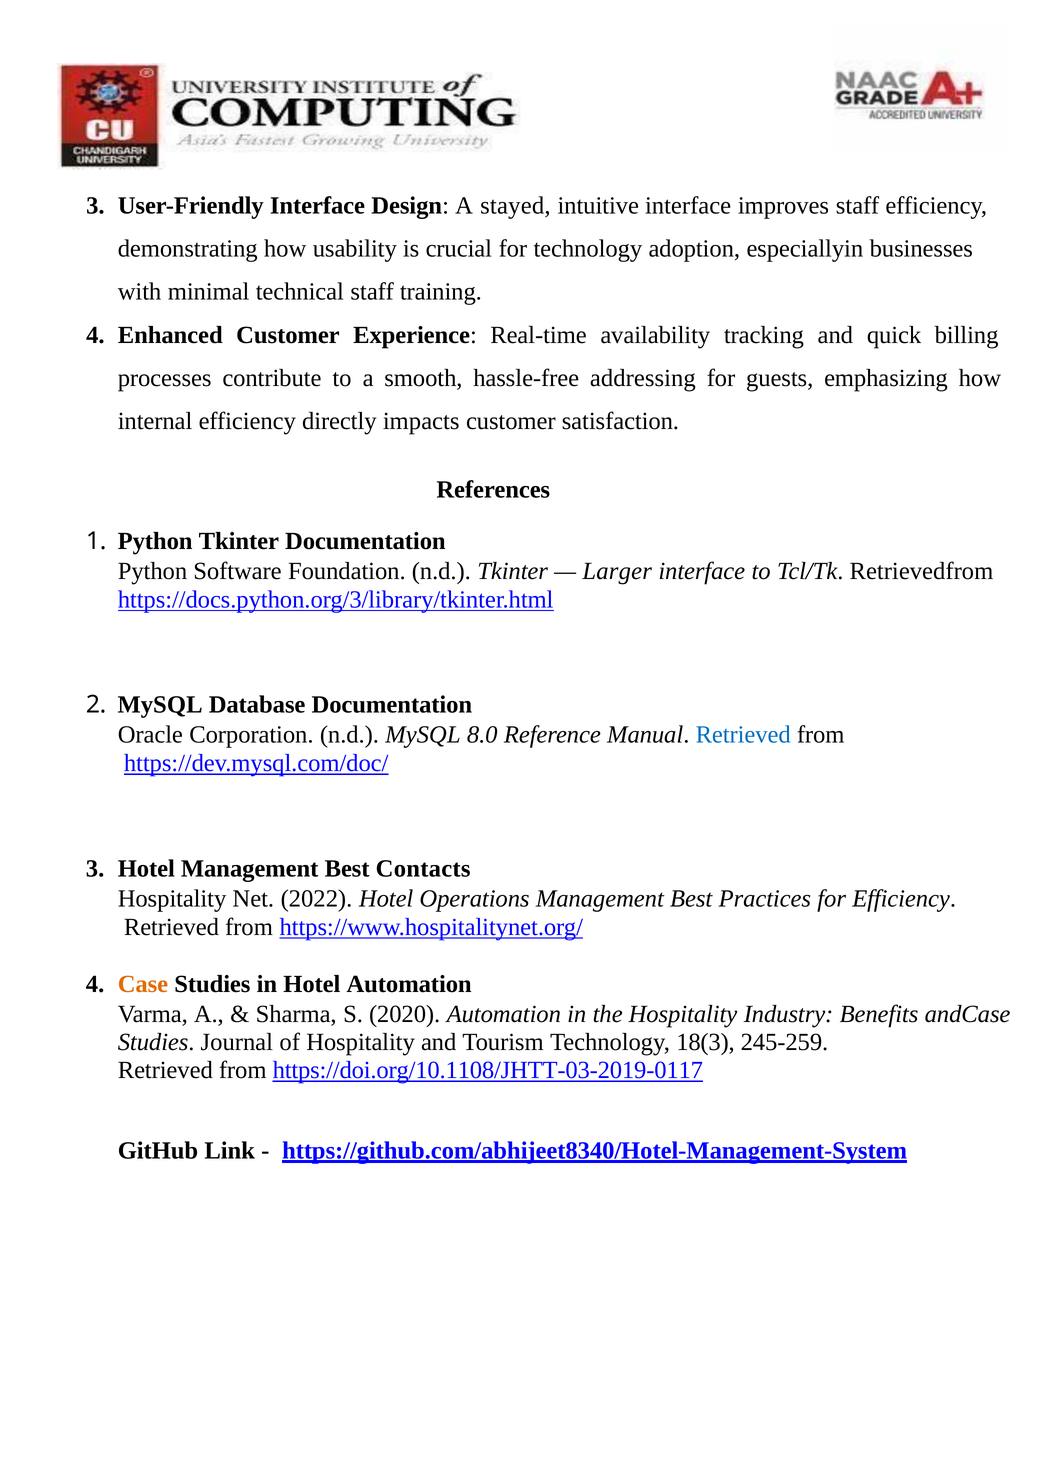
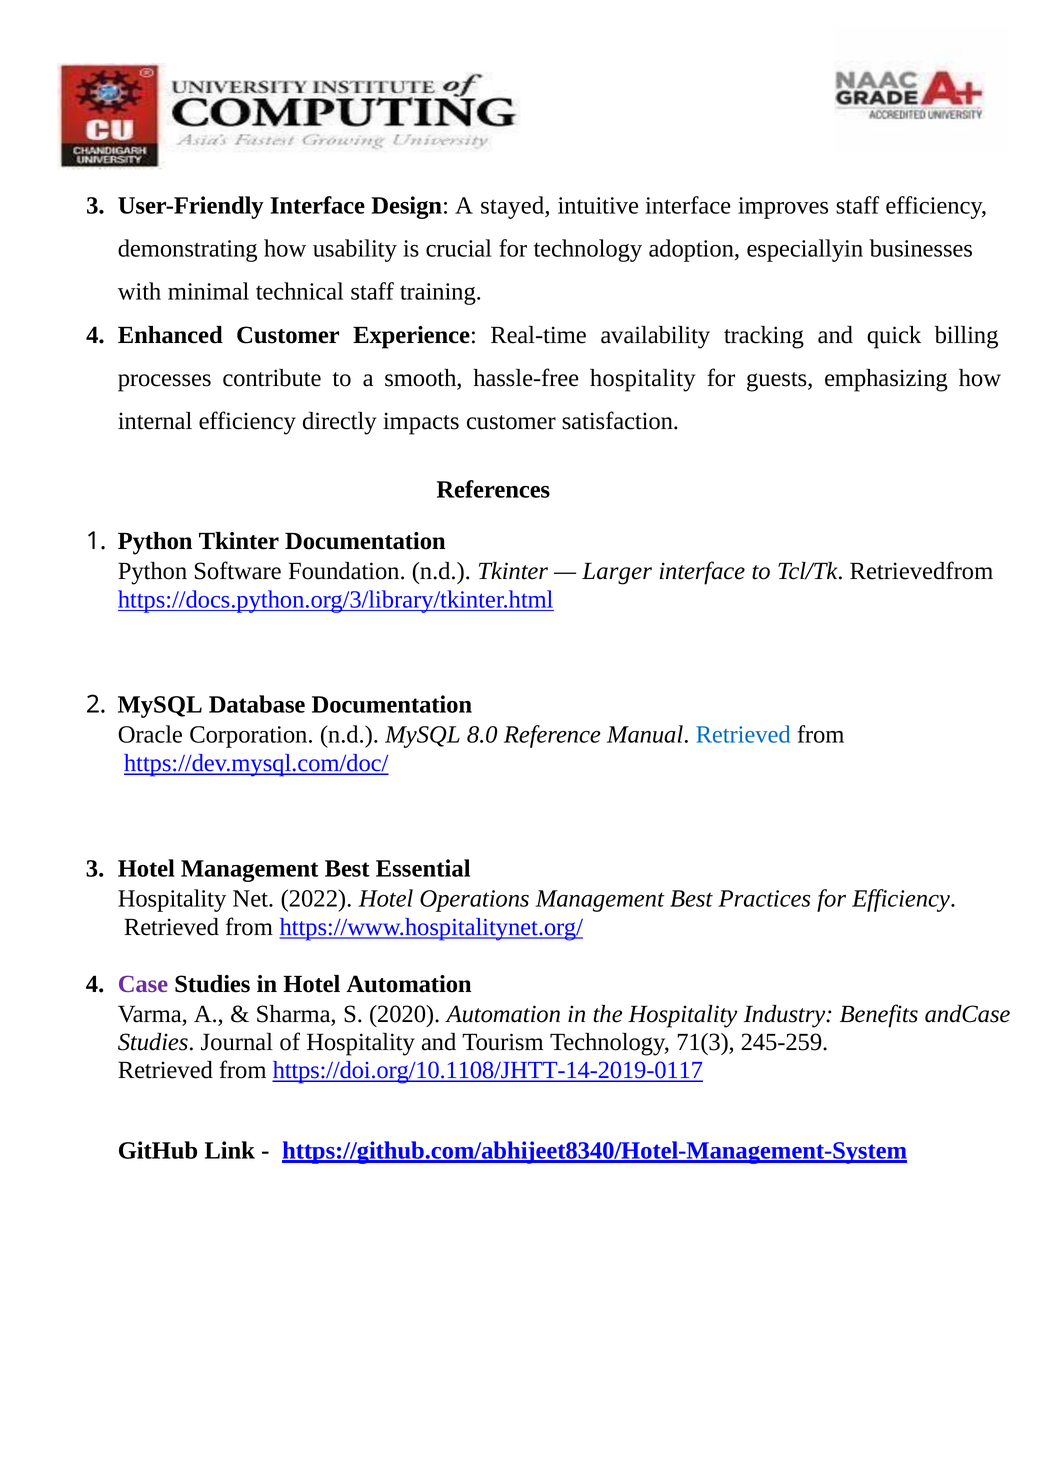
hassle-free addressing: addressing -> hospitality
Contacts: Contacts -> Essential
Case colour: orange -> purple
18(3: 18(3 -> 71(3
https://doi.org/10.1108/JHTT-03-2019-0117: https://doi.org/10.1108/JHTT-03-2019-0117 -> https://doi.org/10.1108/JHTT-14-2019-0117
